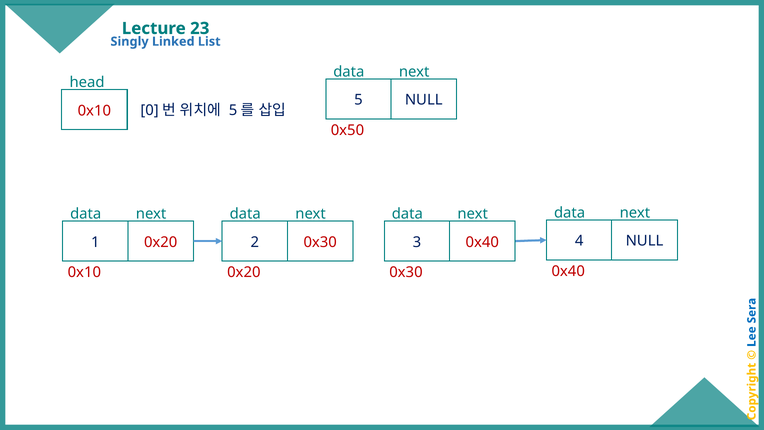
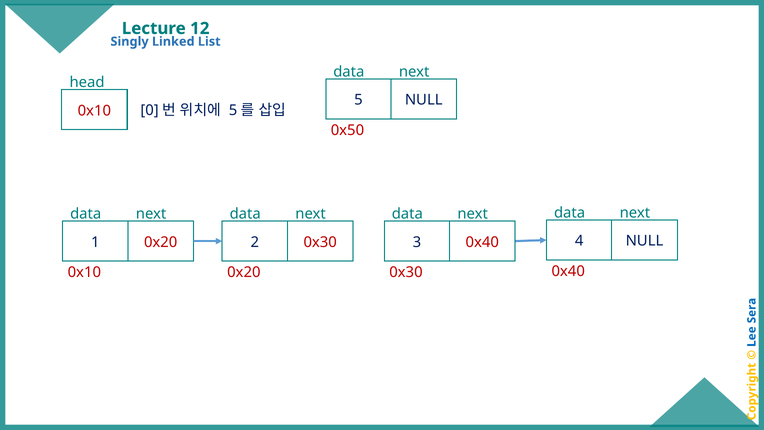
23: 23 -> 12
